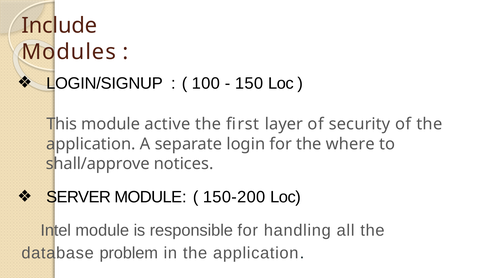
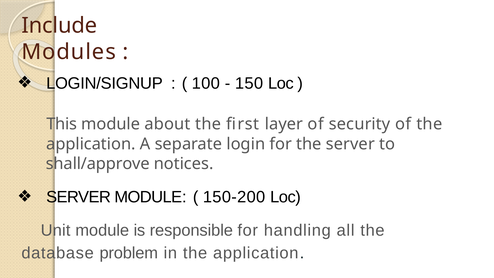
active: active -> about
the where: where -> server
Intel: Intel -> Unit
